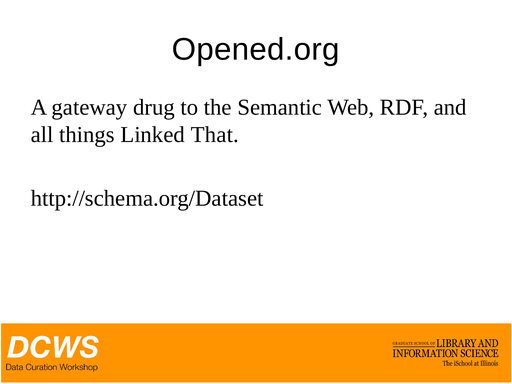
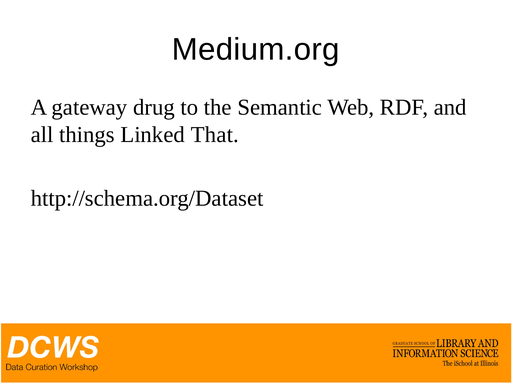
Opened.org: Opened.org -> Medium.org
